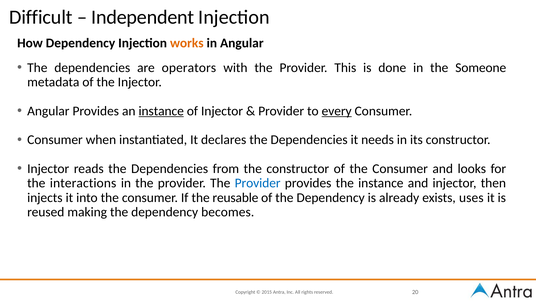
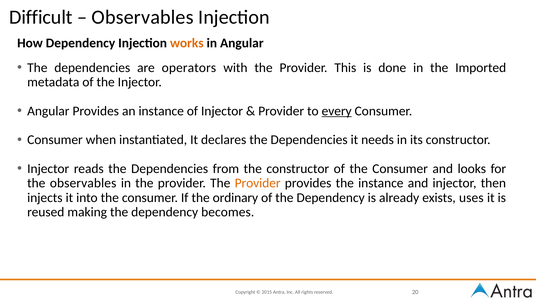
Independent at (143, 17): Independent -> Observables
Someone: Someone -> Imported
instance at (161, 111) underline: present -> none
the interactions: interactions -> observables
Provider at (258, 184) colour: blue -> orange
reusable: reusable -> ordinary
